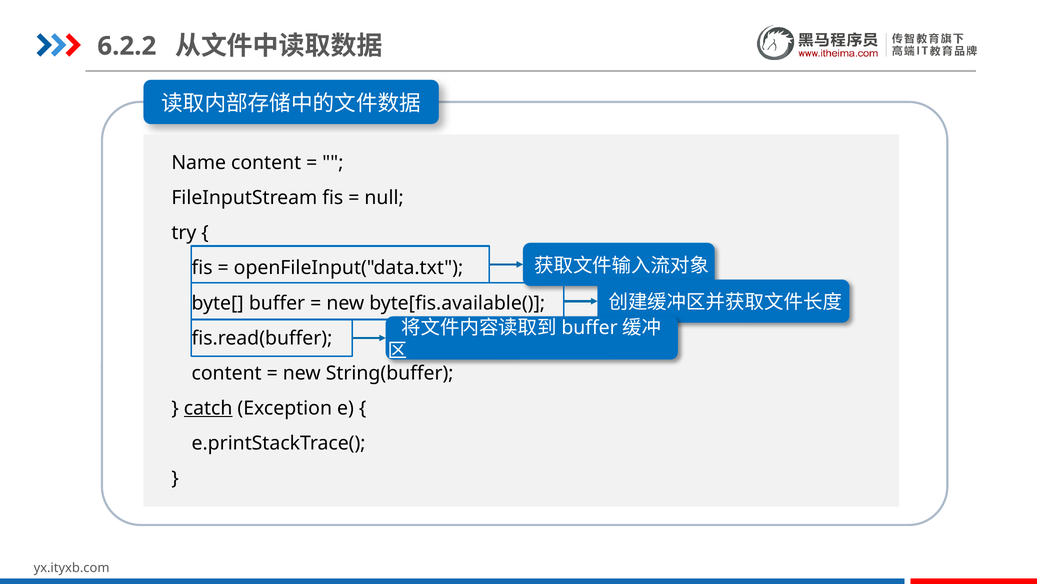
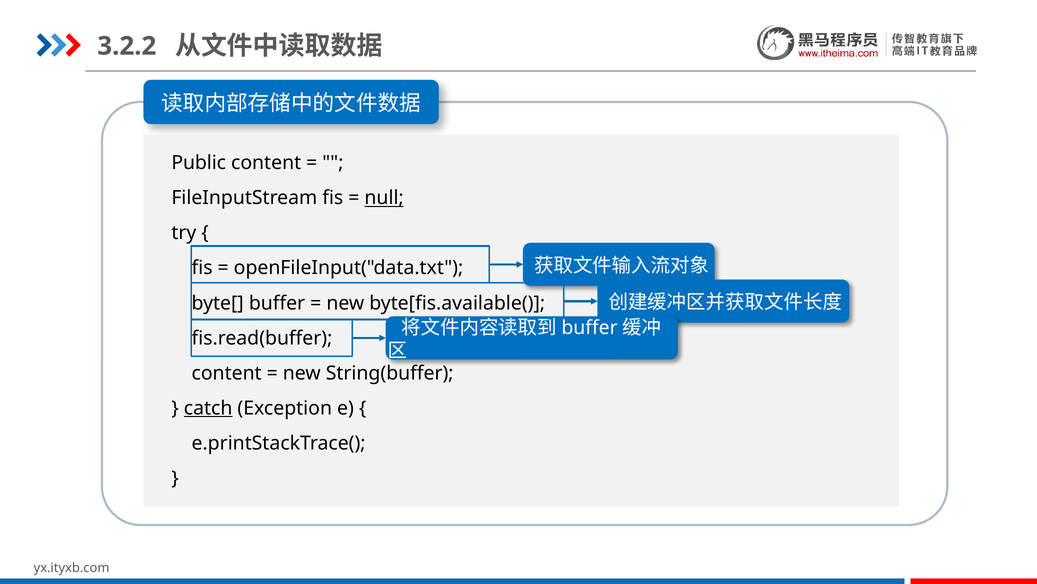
6.2.2: 6.2.2 -> 3.2.2
Name: Name -> Public
null underline: none -> present
